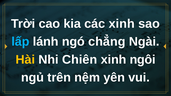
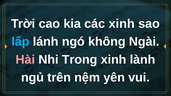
chẳng: chẳng -> không
Hài colour: yellow -> pink
Chiên: Chiên -> Trong
ngôi: ngôi -> lành
